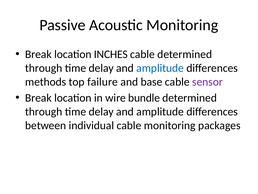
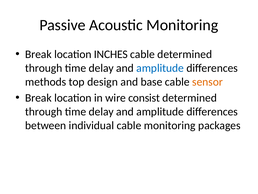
failure: failure -> design
sensor colour: purple -> orange
bundle: bundle -> consist
